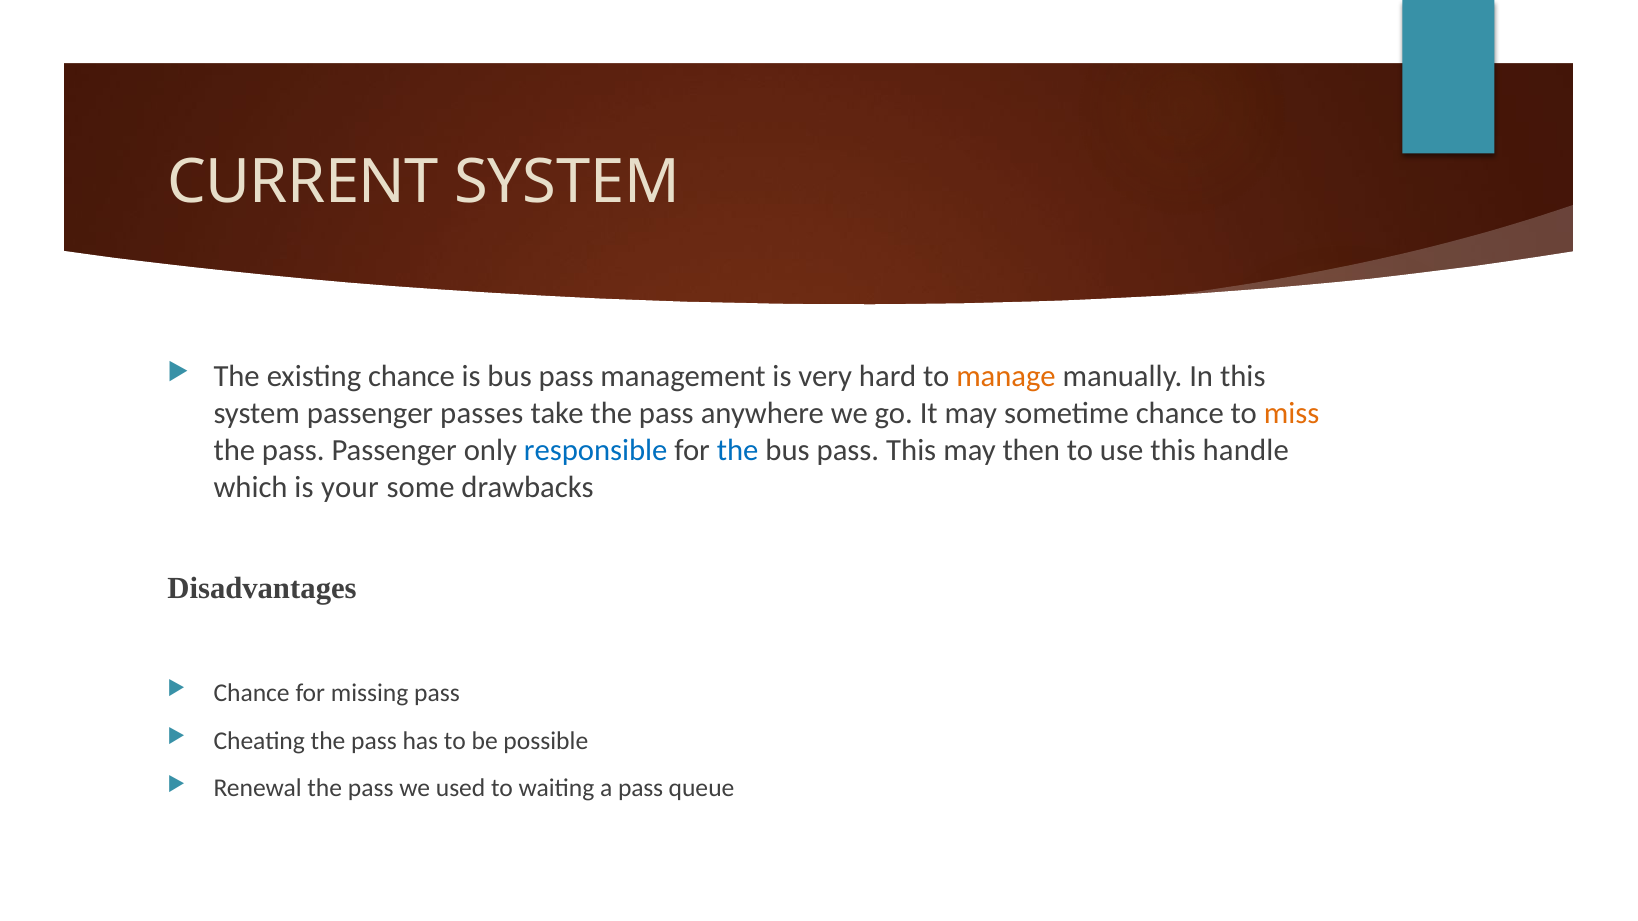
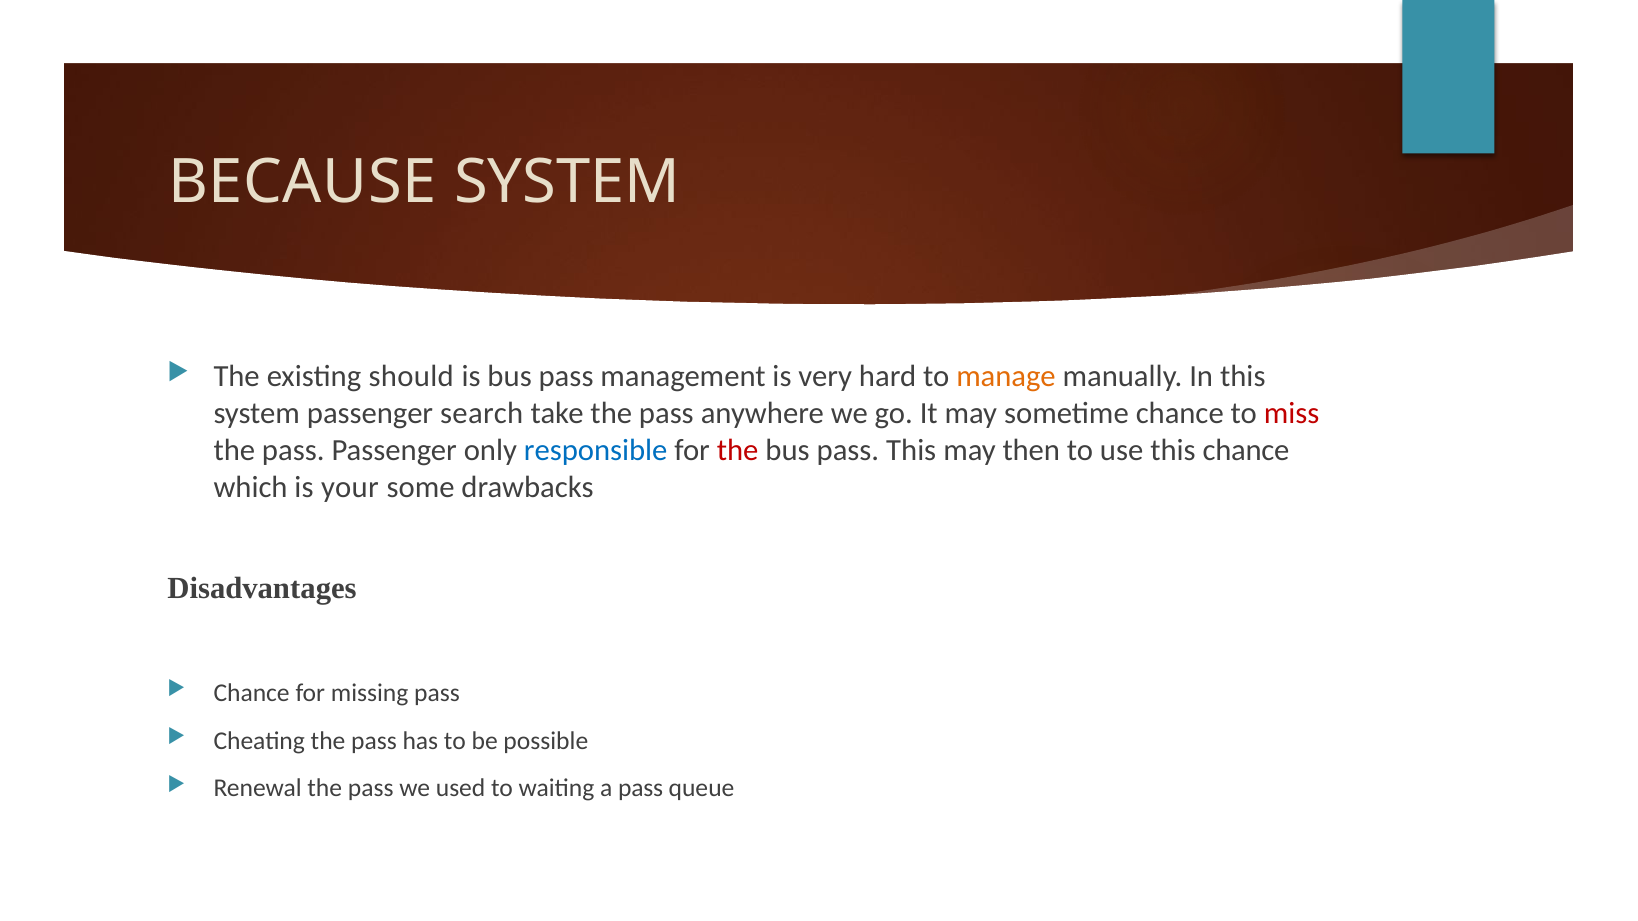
CURRENT: CURRENT -> BECAUSE
existing chance: chance -> should
passes: passes -> search
miss colour: orange -> red
the at (738, 450) colour: blue -> red
this handle: handle -> chance
